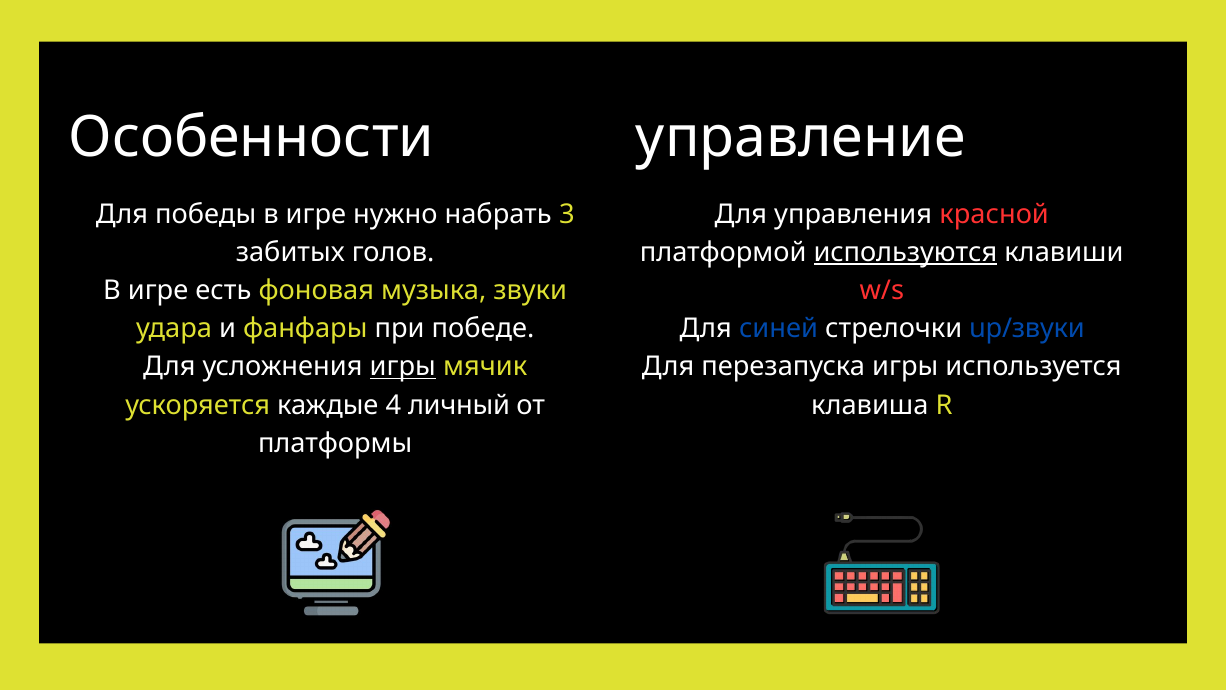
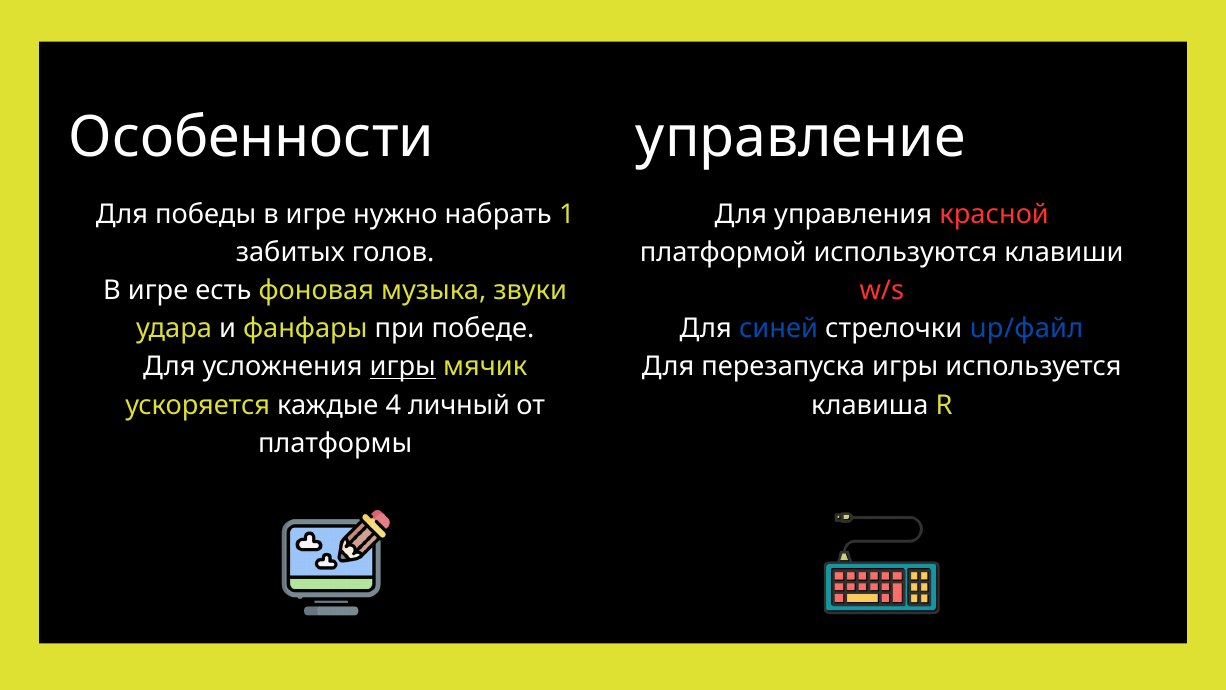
3: 3 -> 1
используются underline: present -> none
up/звуки: up/звуки -> up/файл
